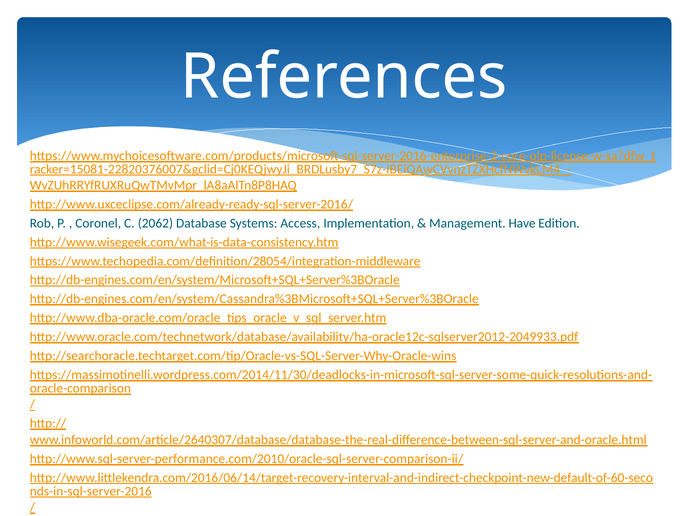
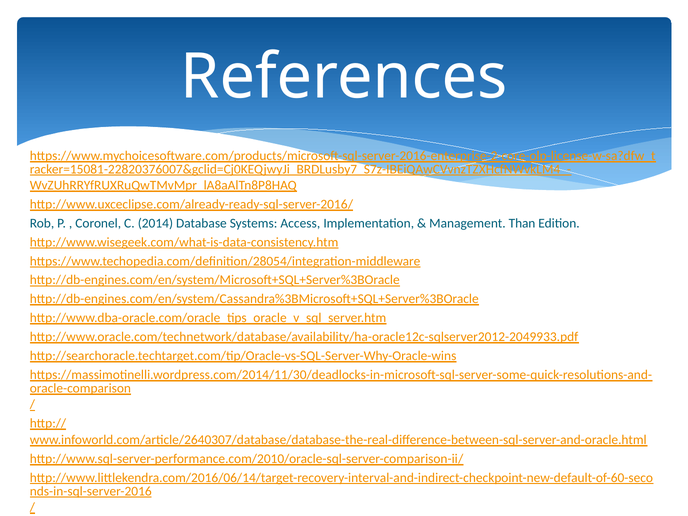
2062: 2062 -> 2014
Have: Have -> Than
